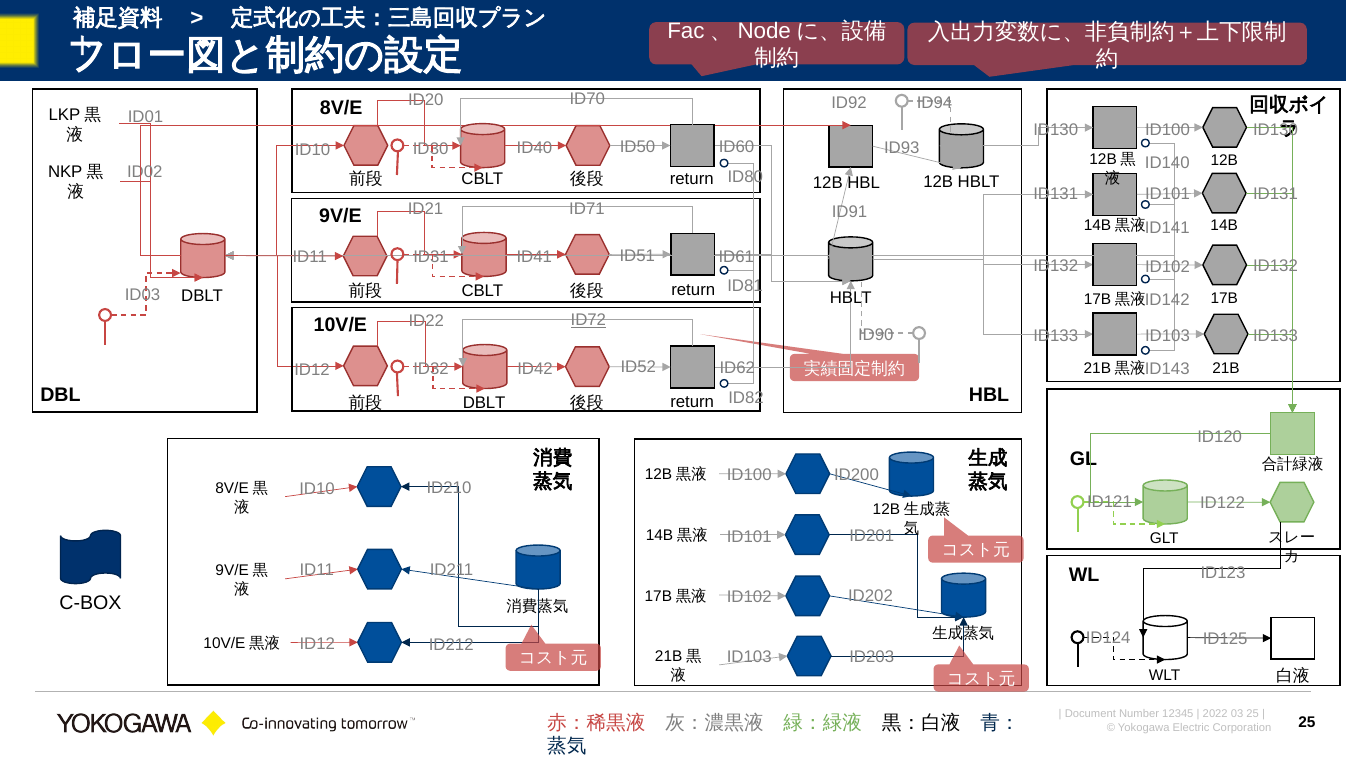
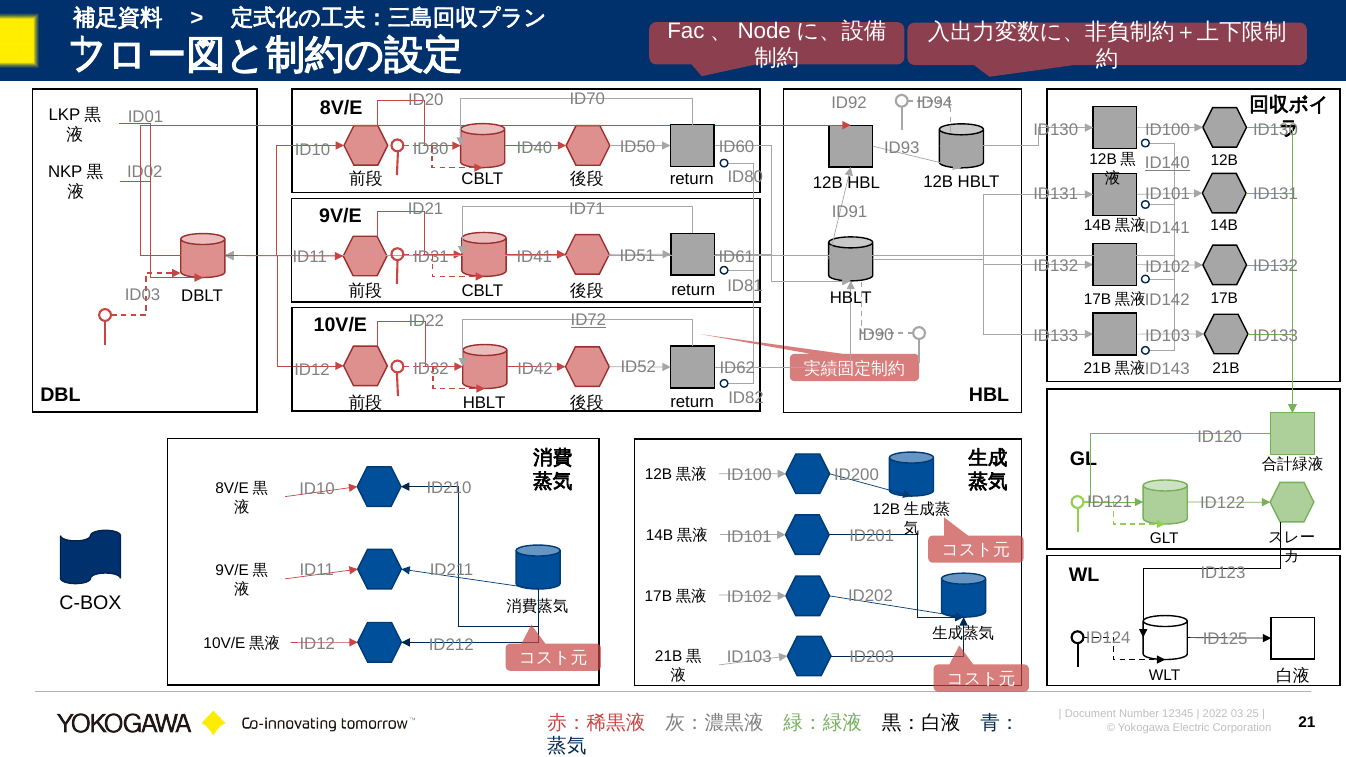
ID140 underline: none -> present
DBLT at (484, 403): DBLT -> HBLT
25 at (1307, 723): 25 -> 21
